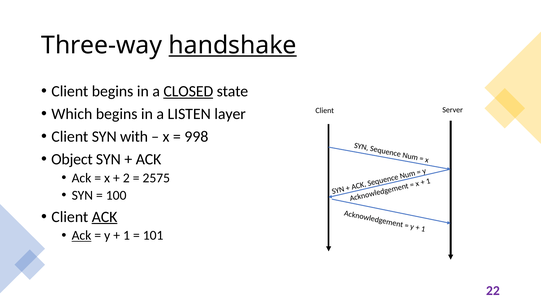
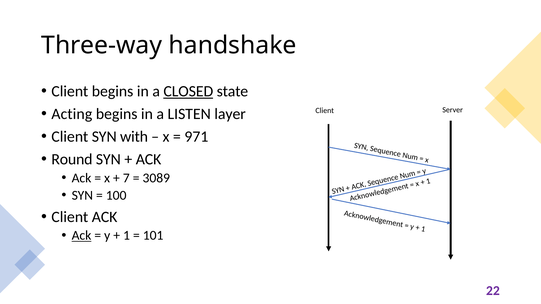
handshake underline: present -> none
Which: Which -> Acting
998: 998 -> 971
Object: Object -> Round
2: 2 -> 7
2575: 2575 -> 3089
ACK at (105, 217) underline: present -> none
